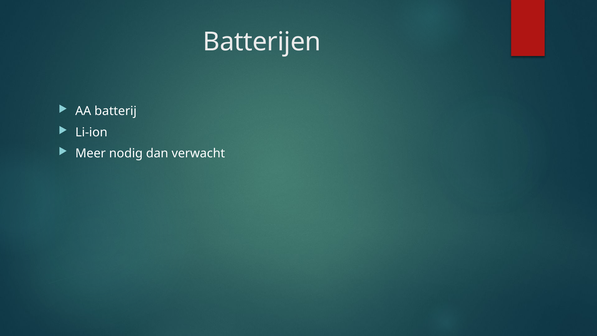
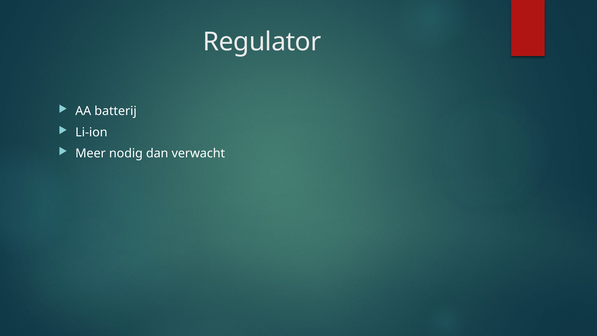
Batterijen: Batterijen -> Regulator
